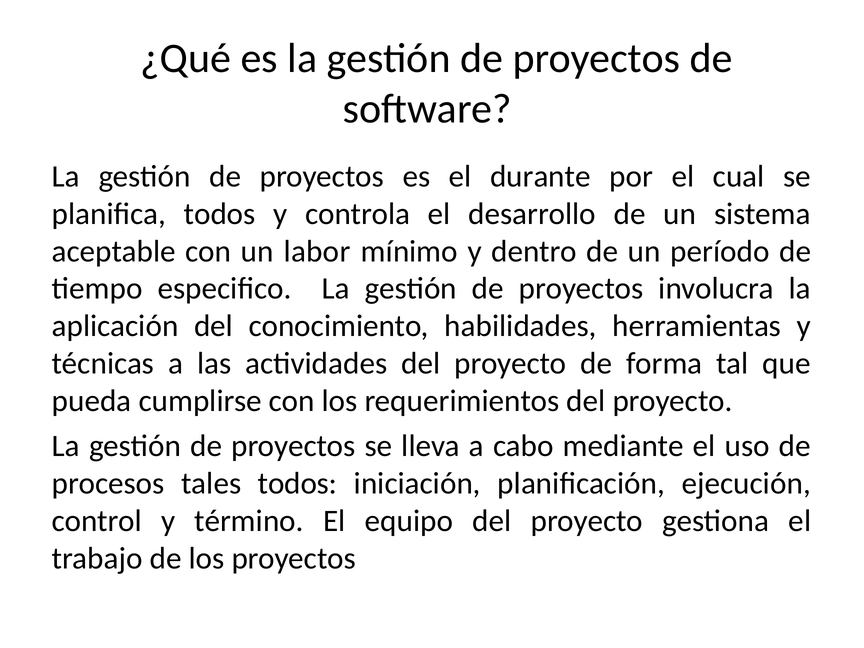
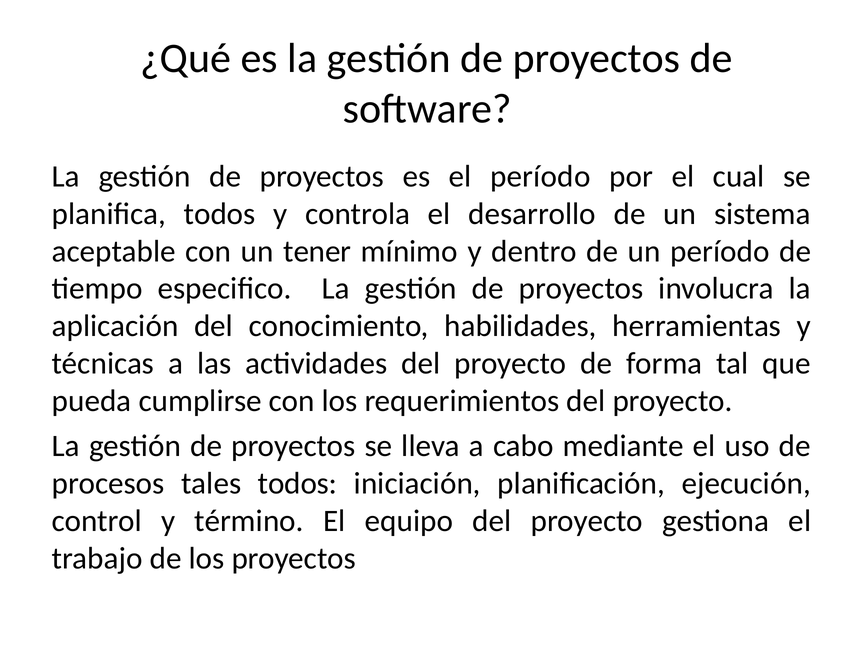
el durante: durante -> período
labor: labor -> tener
